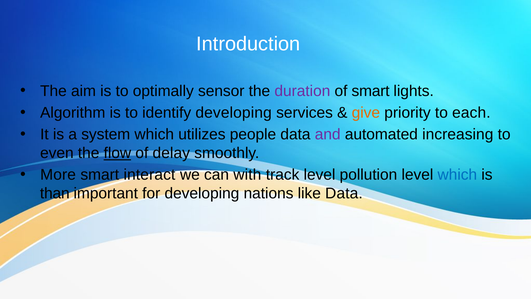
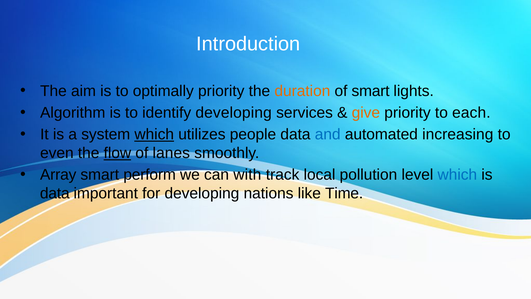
optimally sensor: sensor -> priority
duration colour: purple -> orange
which at (154, 134) underline: none -> present
and colour: purple -> blue
delay: delay -> lanes
More: More -> Array
interact: interact -> perform
track level: level -> local
than at (55, 193): than -> data
like Data: Data -> Time
